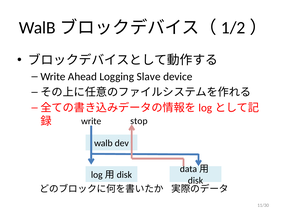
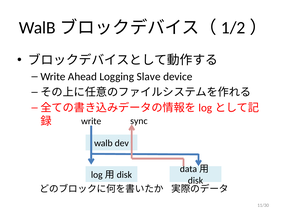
stop: stop -> sync
